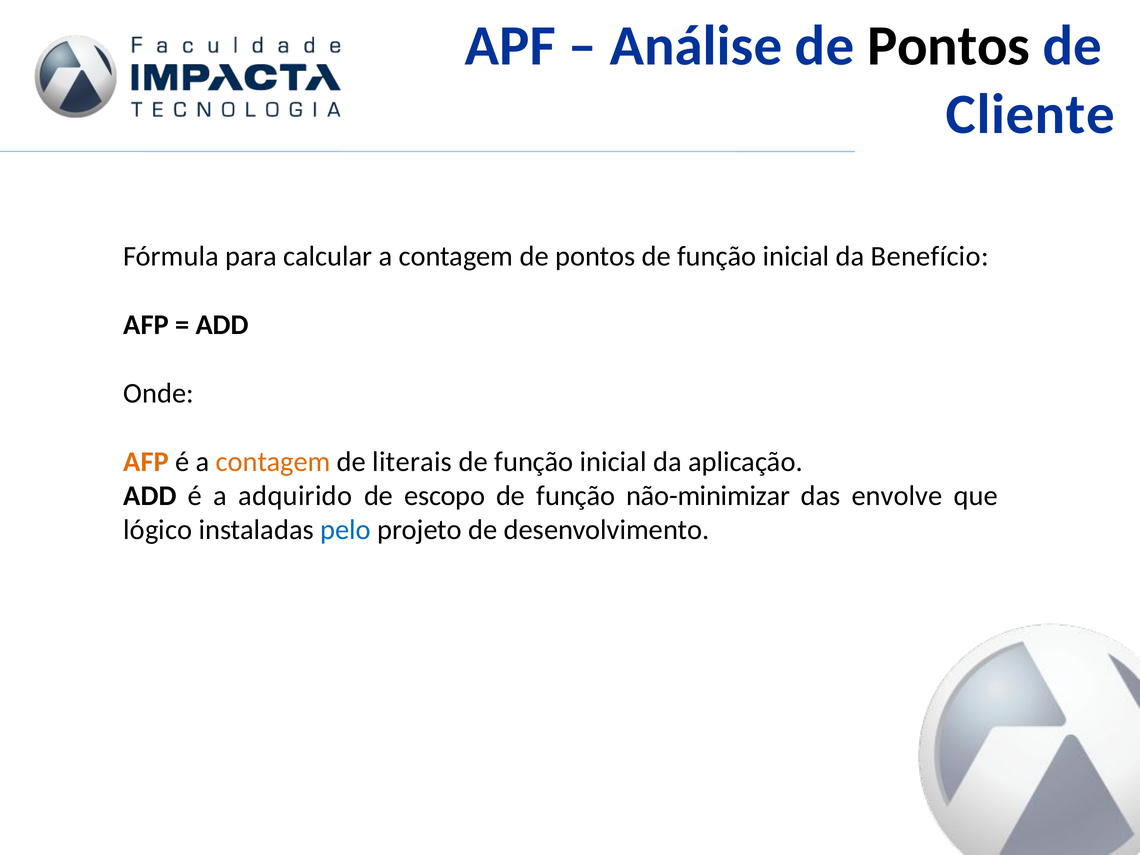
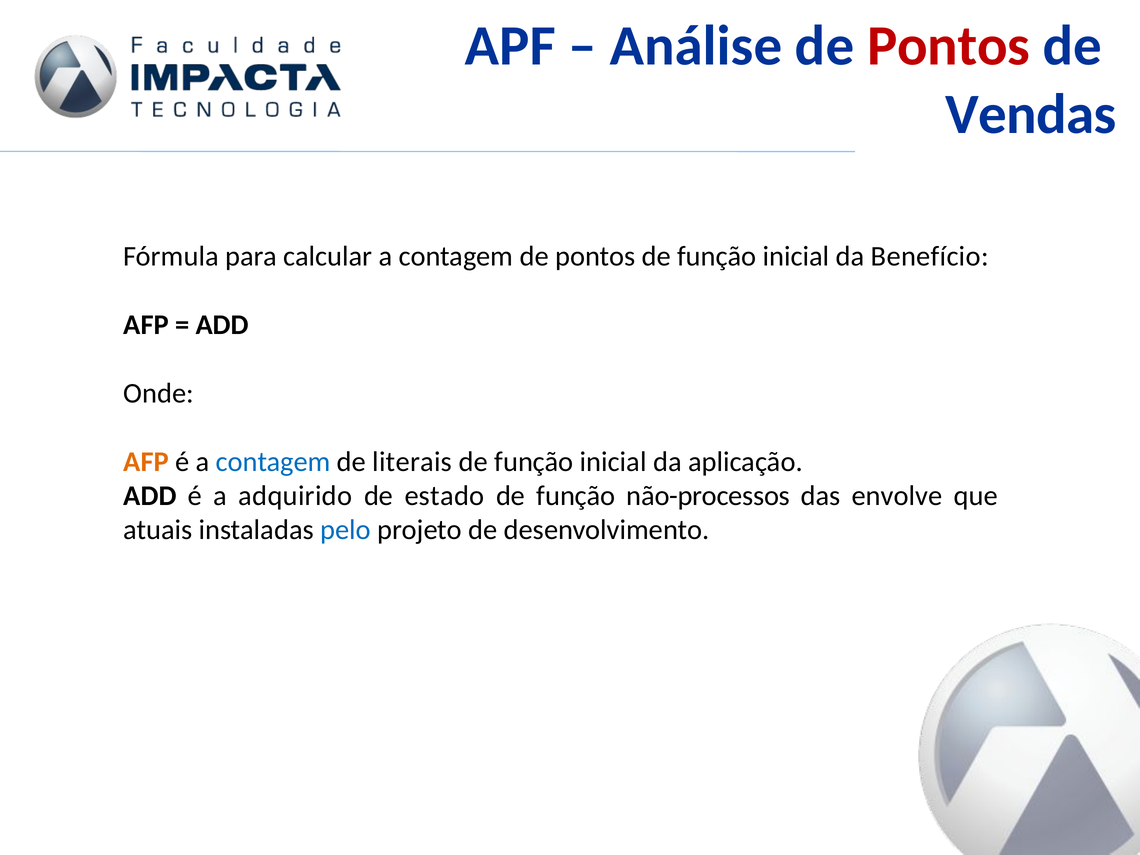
Pontos at (949, 46) colour: black -> red
Cliente: Cliente -> Vendas
contagem at (273, 462) colour: orange -> blue
escopo: escopo -> estado
não-minimizar: não-minimizar -> não-processos
lógico: lógico -> atuais
